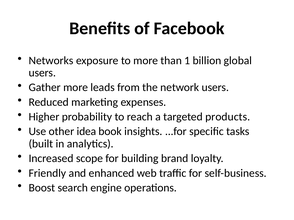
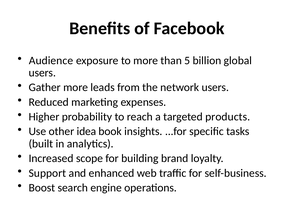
Networks: Networks -> Audience
1: 1 -> 5
Friendly: Friendly -> Support
